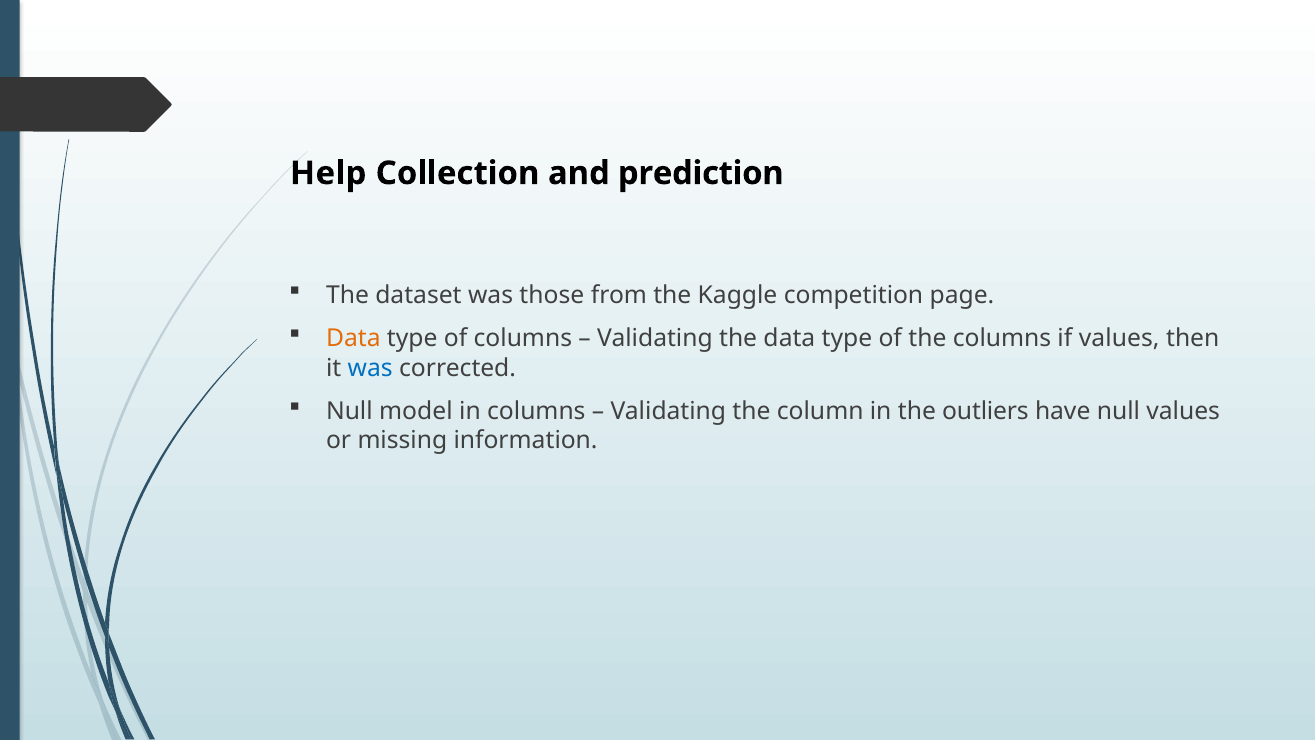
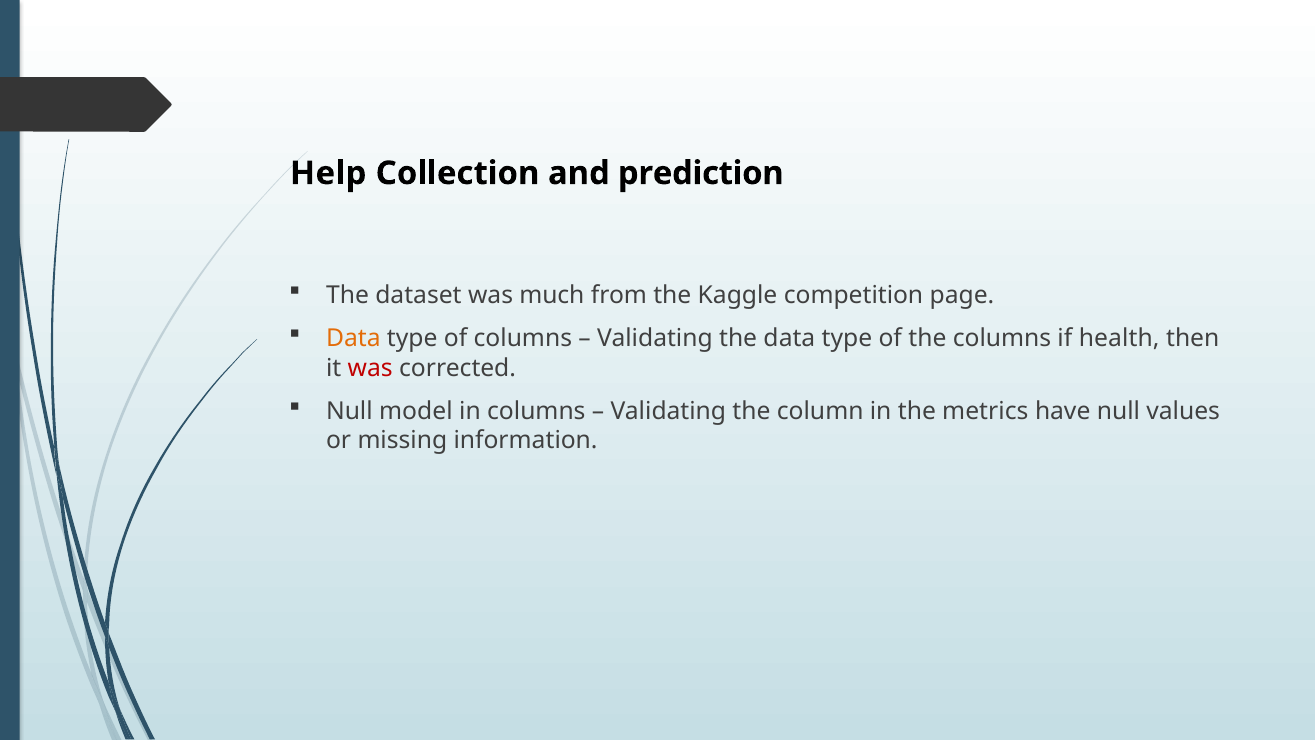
those: those -> much
if values: values -> health
was at (370, 368) colour: blue -> red
outliers: outliers -> metrics
